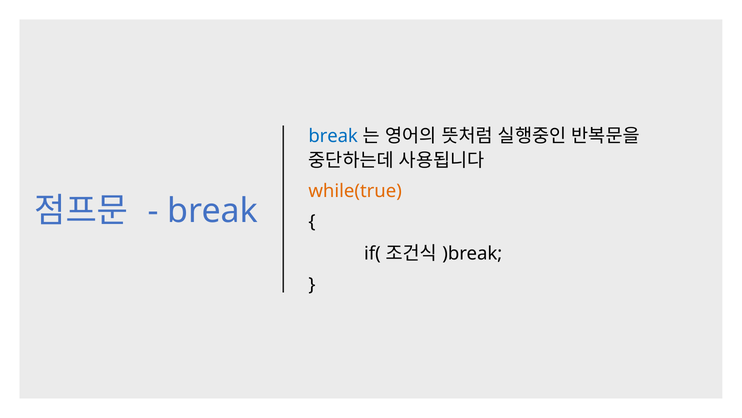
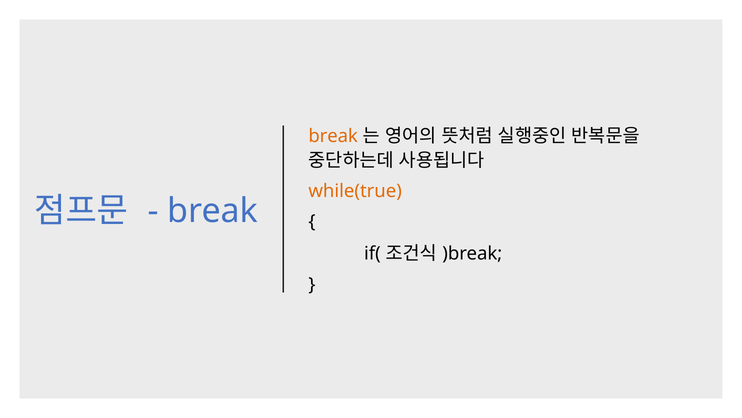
break at (333, 136) colour: blue -> orange
